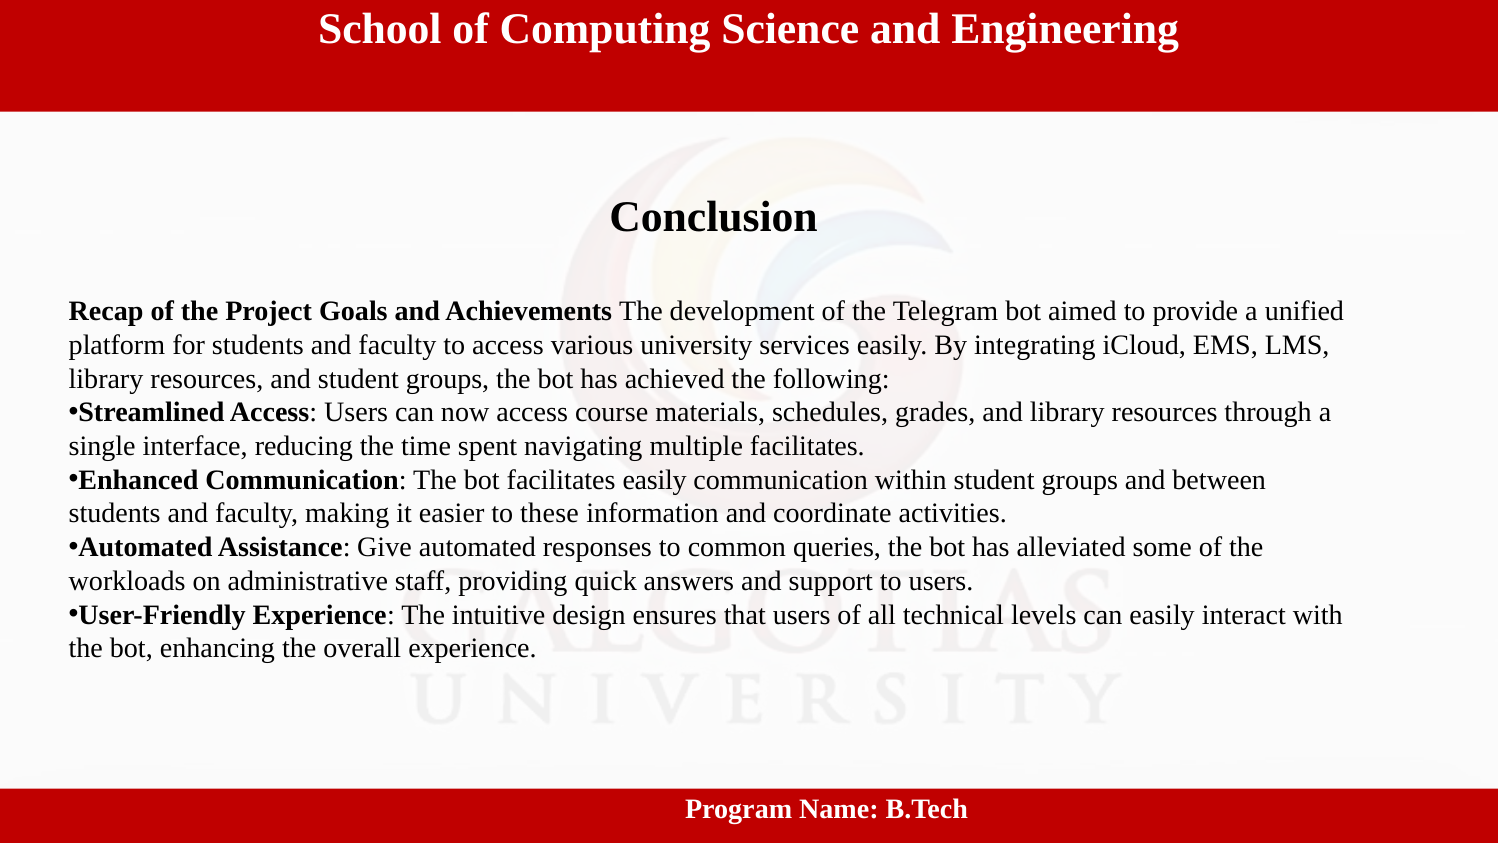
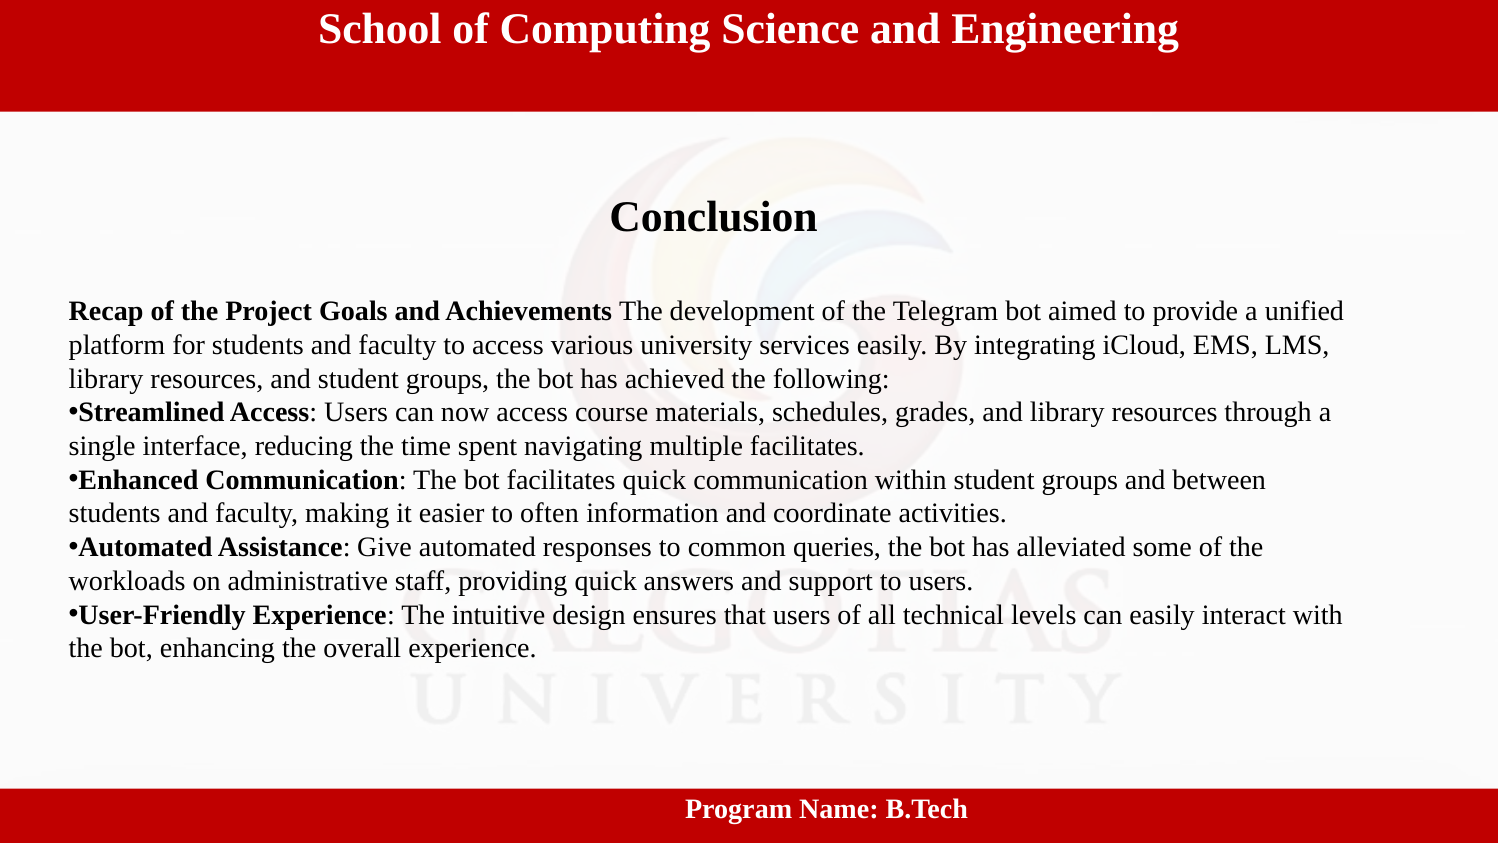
facilitates easily: easily -> quick
these: these -> often
